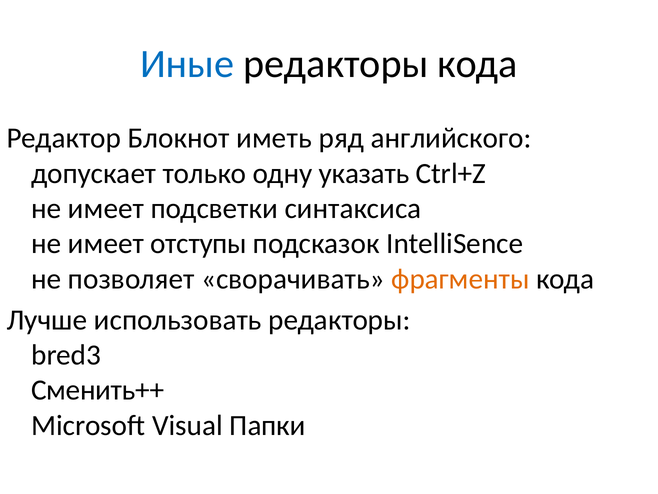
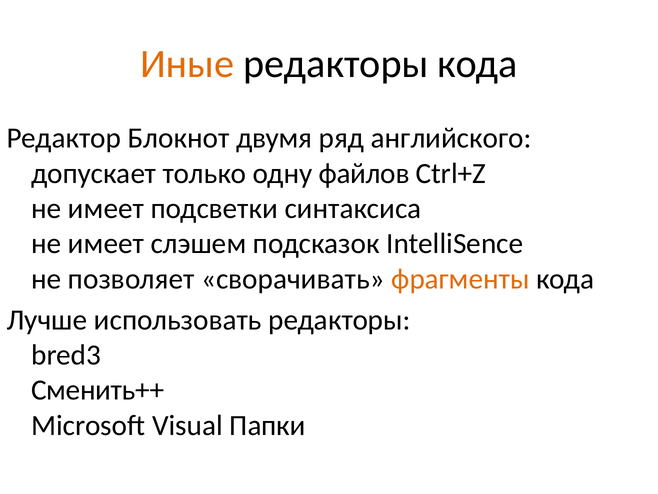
Иные colour: blue -> orange
иметь: иметь -> двумя
указать: указать -> файлов
отступы: отступы -> слэшем
